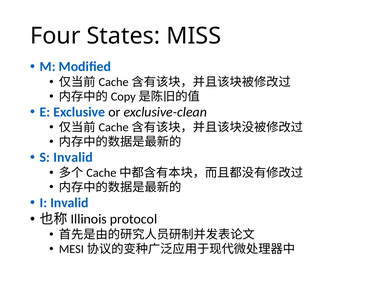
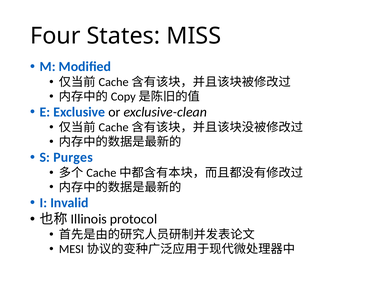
S Invalid: Invalid -> Purges
